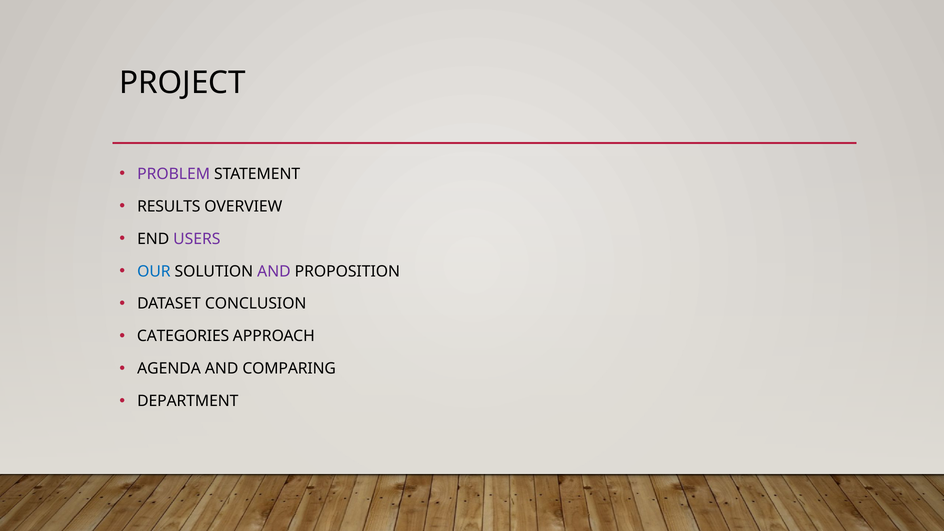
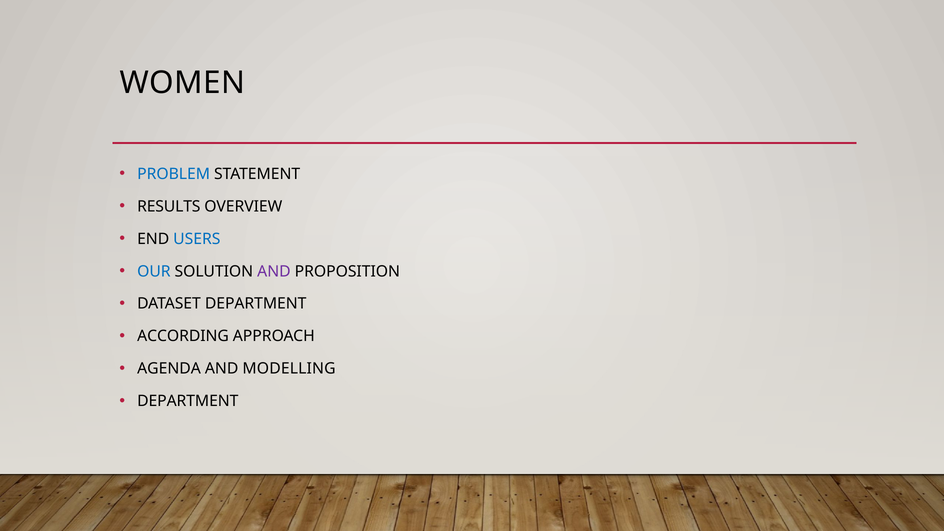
PROJECT: PROJECT -> WOMEN
PROBLEM colour: purple -> blue
USERS colour: purple -> blue
DATASET CONCLUSION: CONCLUSION -> DEPARTMENT
CATEGORIES: CATEGORIES -> ACCORDING
COMPARING: COMPARING -> MODELLING
